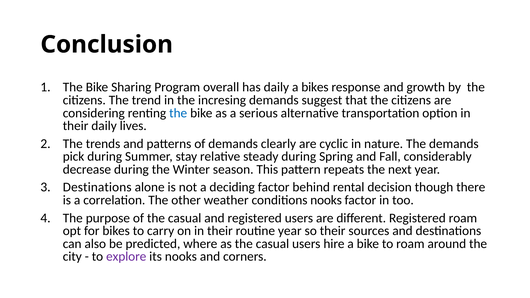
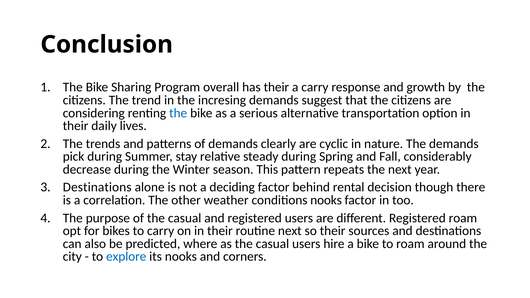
has daily: daily -> their
a bikes: bikes -> carry
routine year: year -> next
explore colour: purple -> blue
